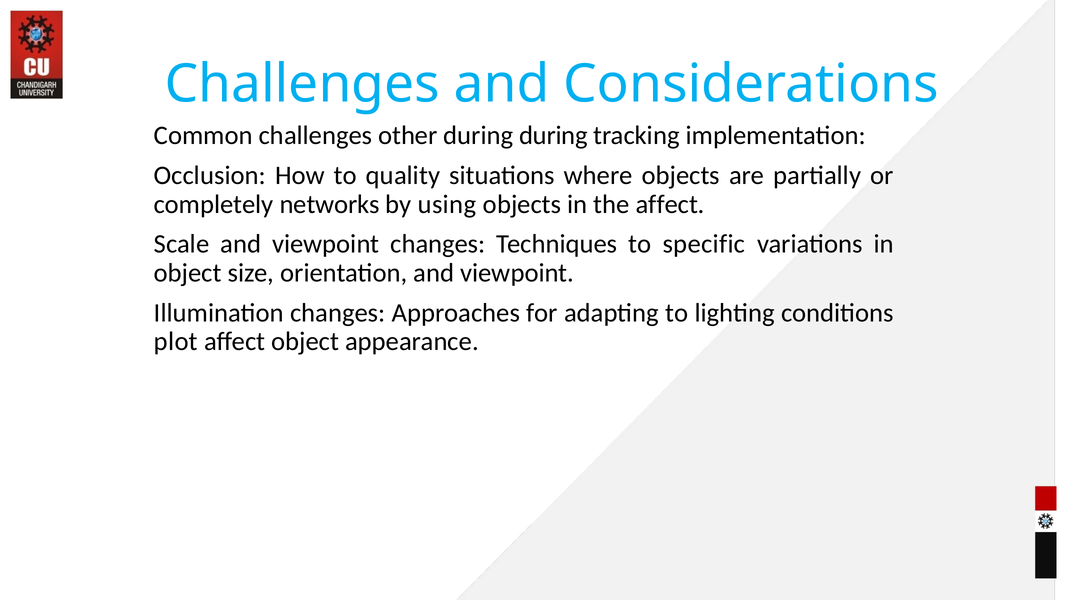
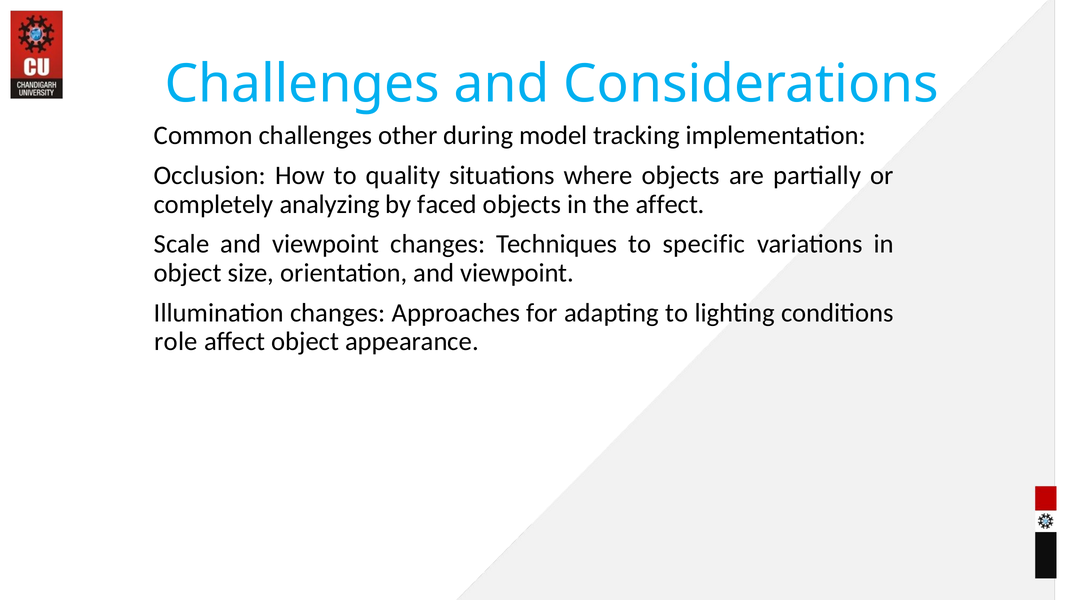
during during: during -> model
networks: networks -> analyzing
using: using -> faced
plot: plot -> role
